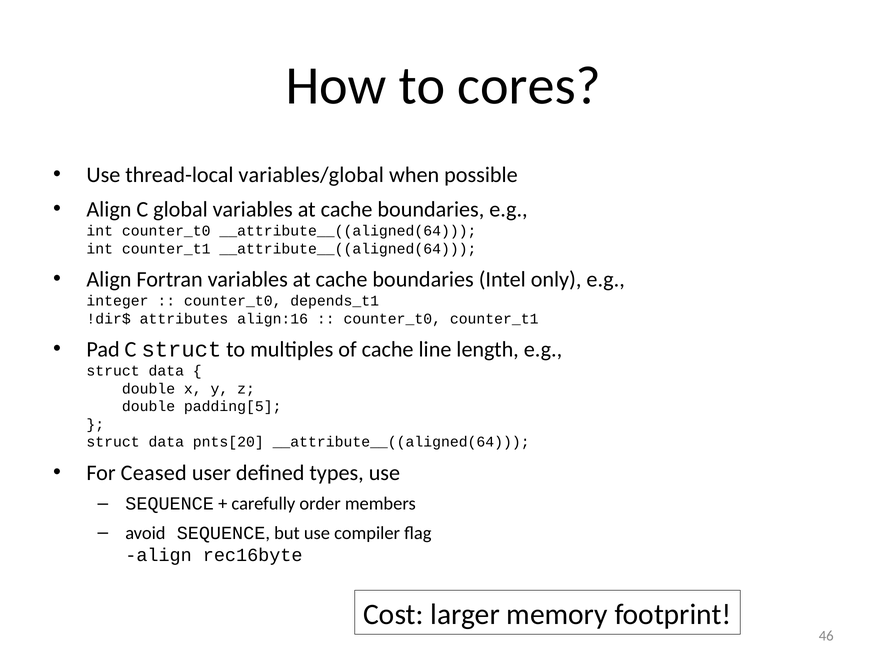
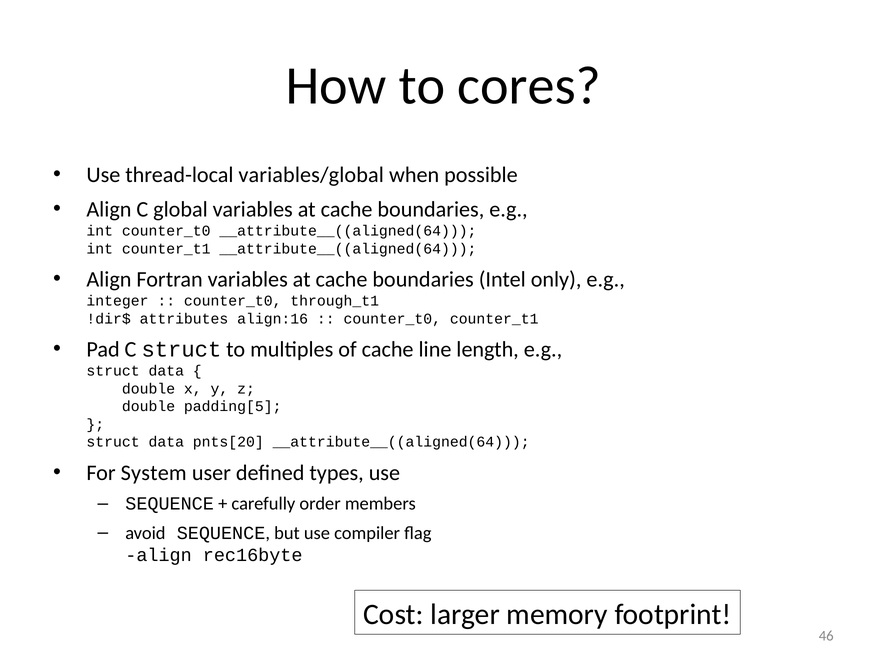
depends_t1: depends_t1 -> through_t1
Ceased: Ceased -> System
